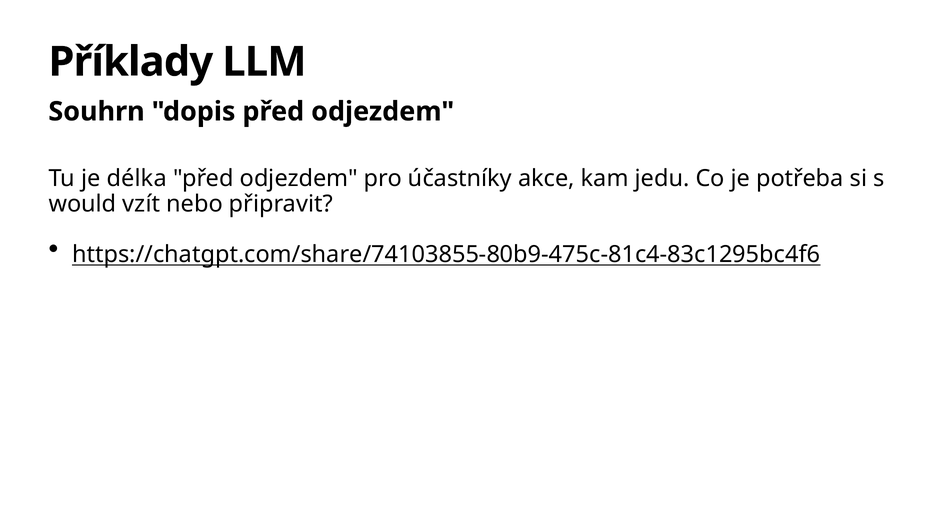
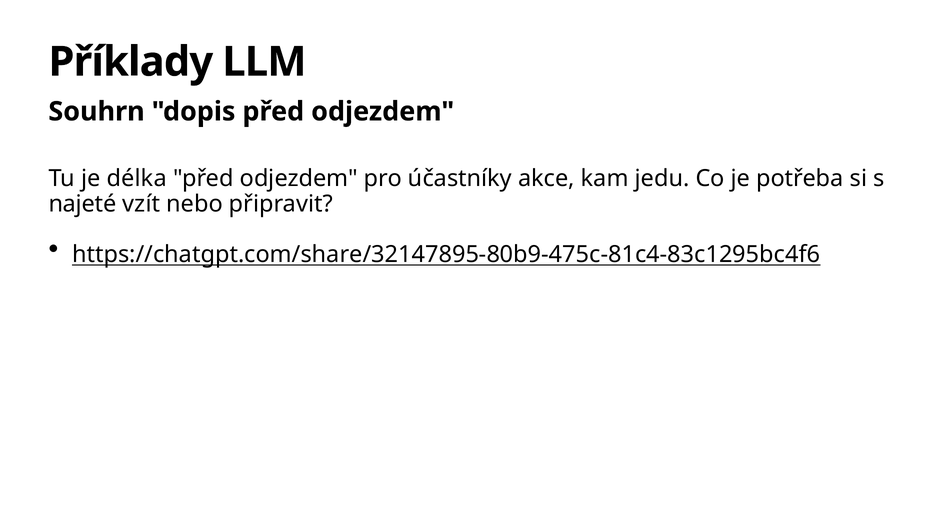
would: would -> najeté
https://chatgpt.com/share/74103855-80b9-475c-81c4-83c1295bc4f6: https://chatgpt.com/share/74103855-80b9-475c-81c4-83c1295bc4f6 -> https://chatgpt.com/share/32147895-80b9-475c-81c4-83c1295bc4f6
